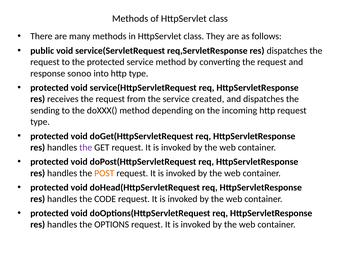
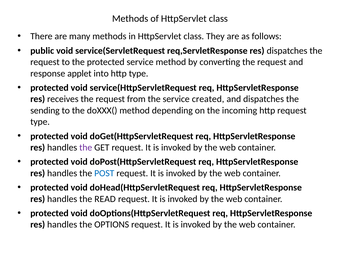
sonoo: sonoo -> applet
POST colour: orange -> blue
CODE: CODE -> READ
